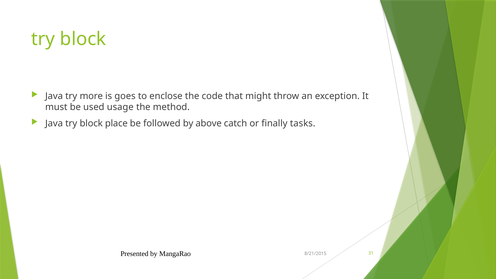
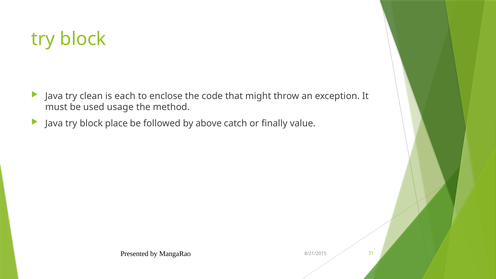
more: more -> clean
goes: goes -> each
tasks: tasks -> value
